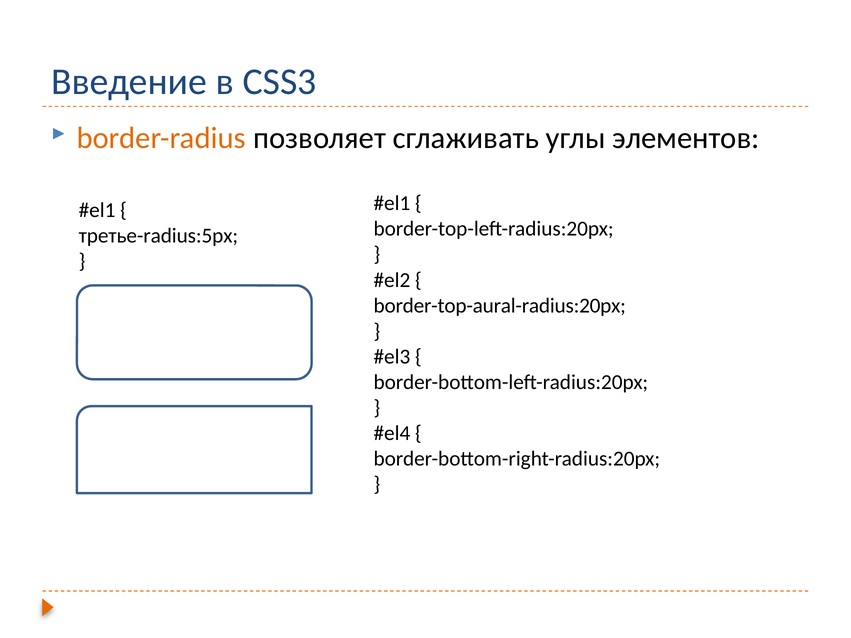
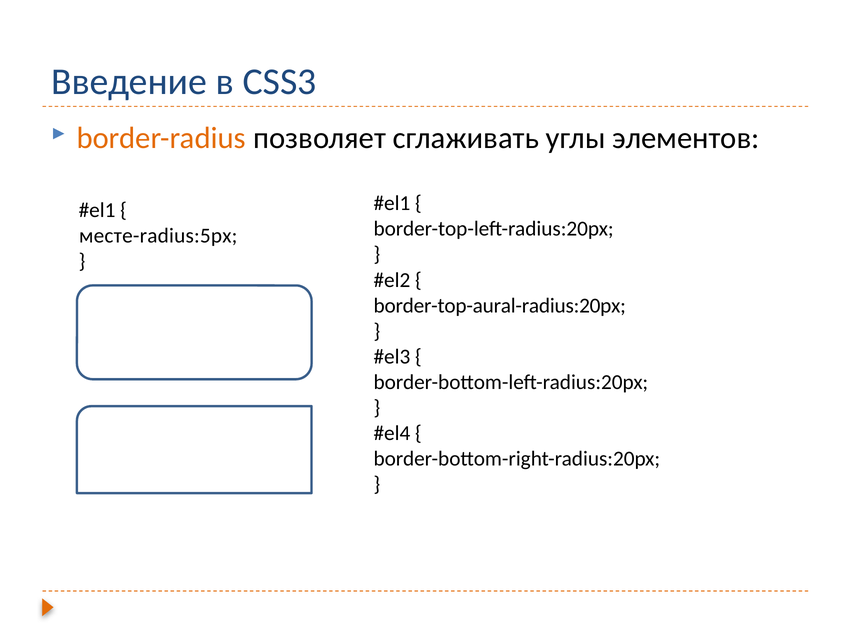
третье-radius:5px: третье-radius:5px -> месте-radius:5px
